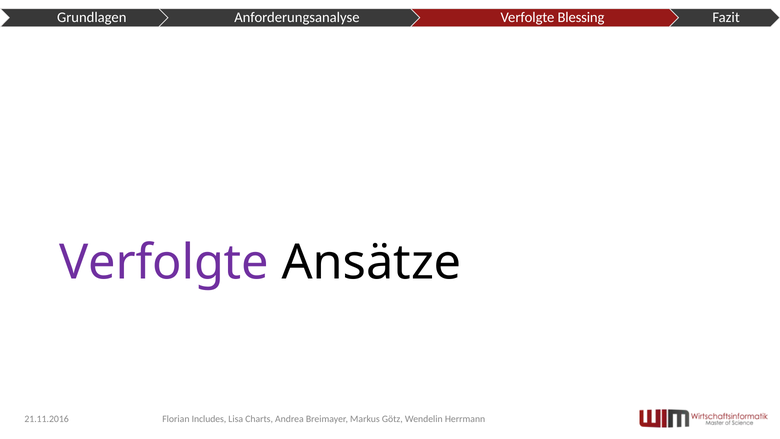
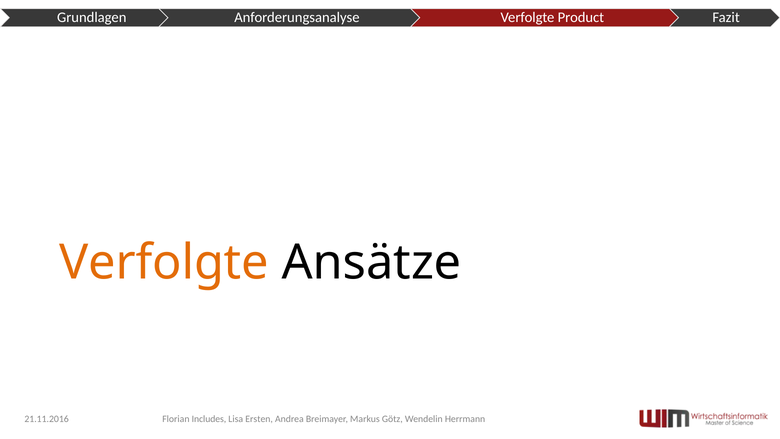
Blessing: Blessing -> Product
Verfolgte at (164, 262) colour: purple -> orange
Charts: Charts -> Ersten
